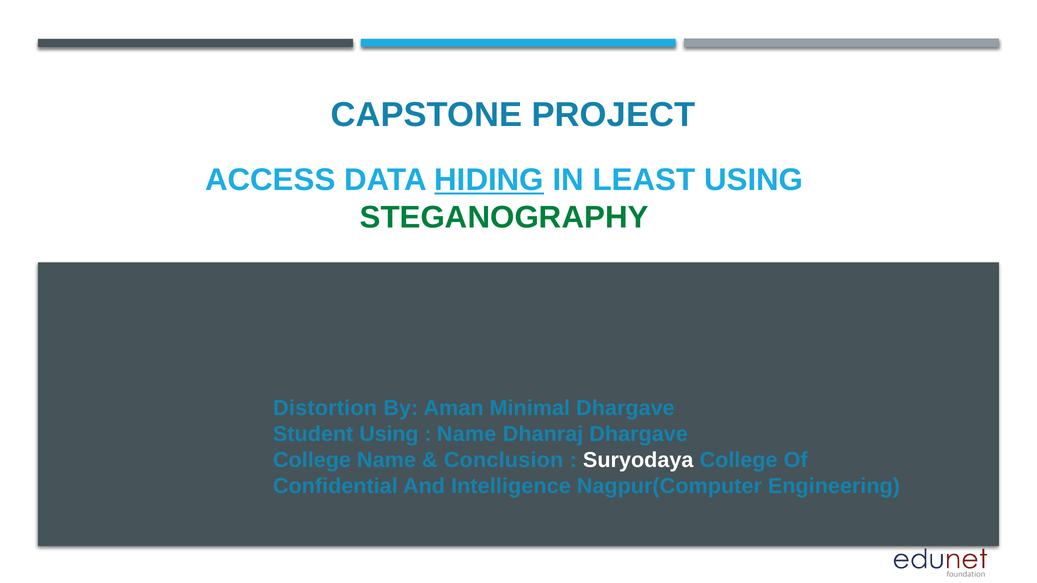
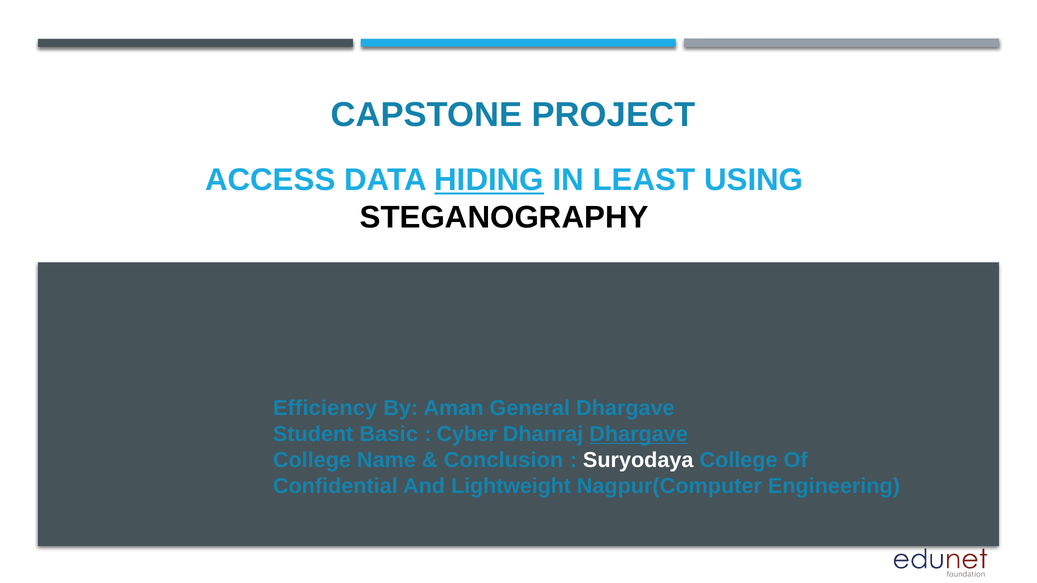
STEGANOGRAPHY colour: green -> black
Distortion: Distortion -> Efficiency
Minimal: Minimal -> General
Student Using: Using -> Basic
Name at (467, 434): Name -> Cyber
Dhargave at (639, 434) underline: none -> present
Intelligence: Intelligence -> Lightweight
